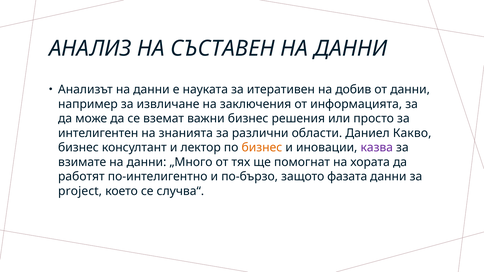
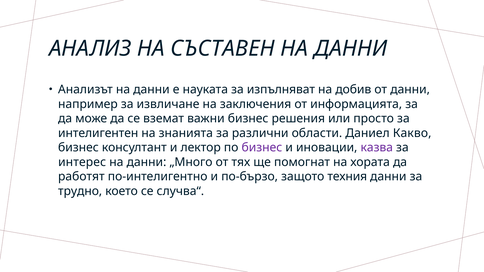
итеративен: итеративен -> изпълняват
бизнес at (262, 148) colour: orange -> purple
взимате: взимате -> интерес
фазата: фазата -> техния
project: project -> трудно
